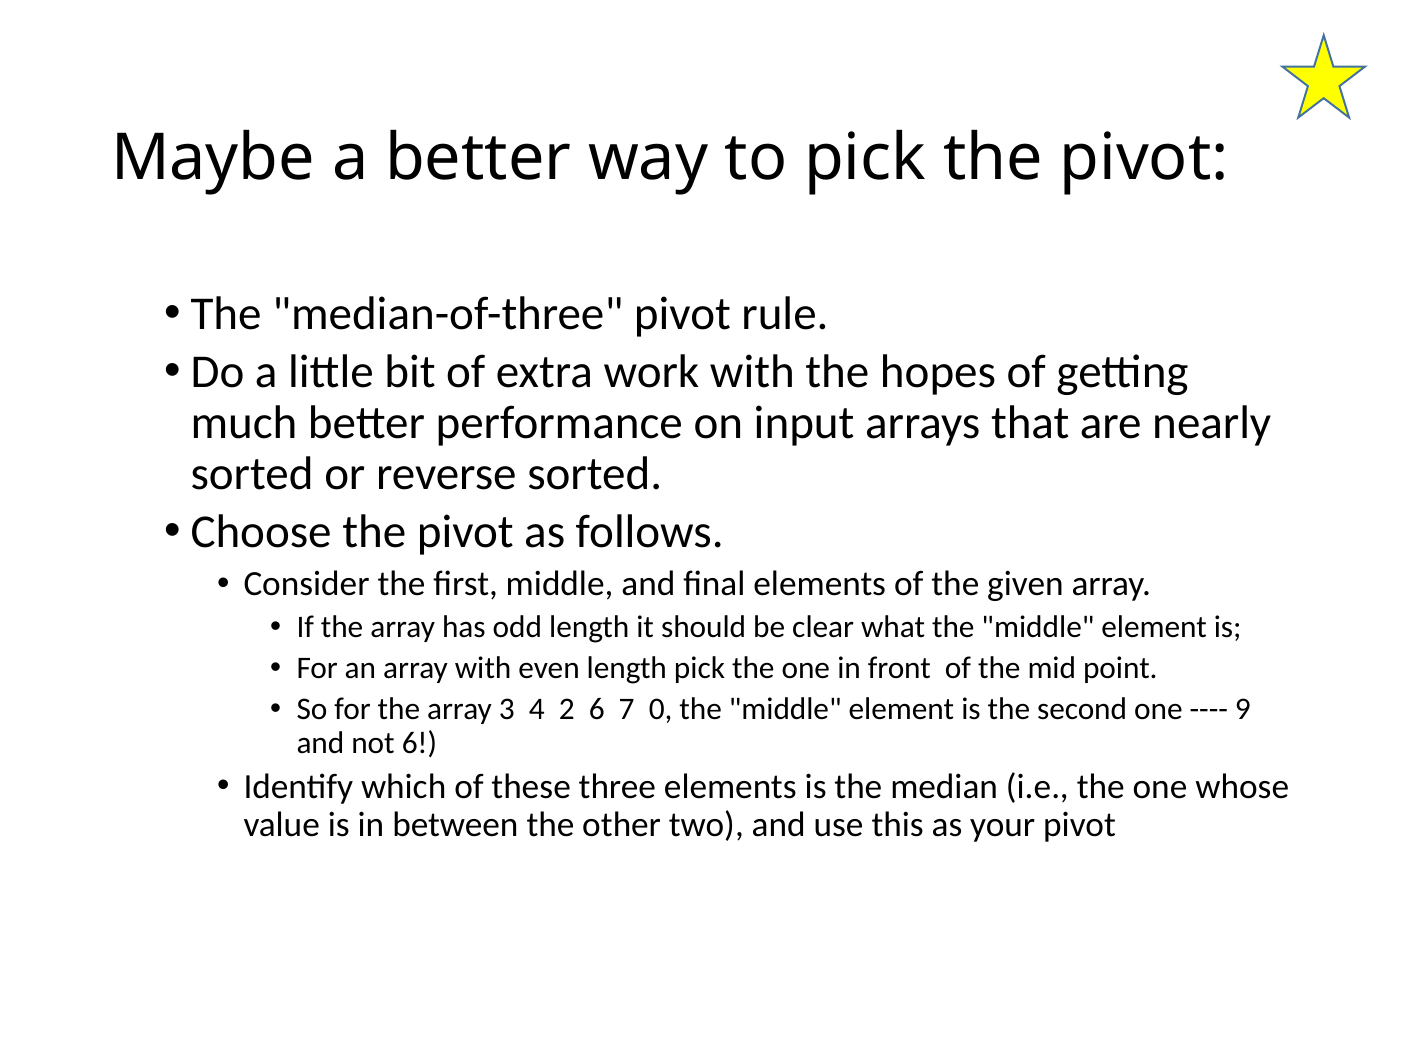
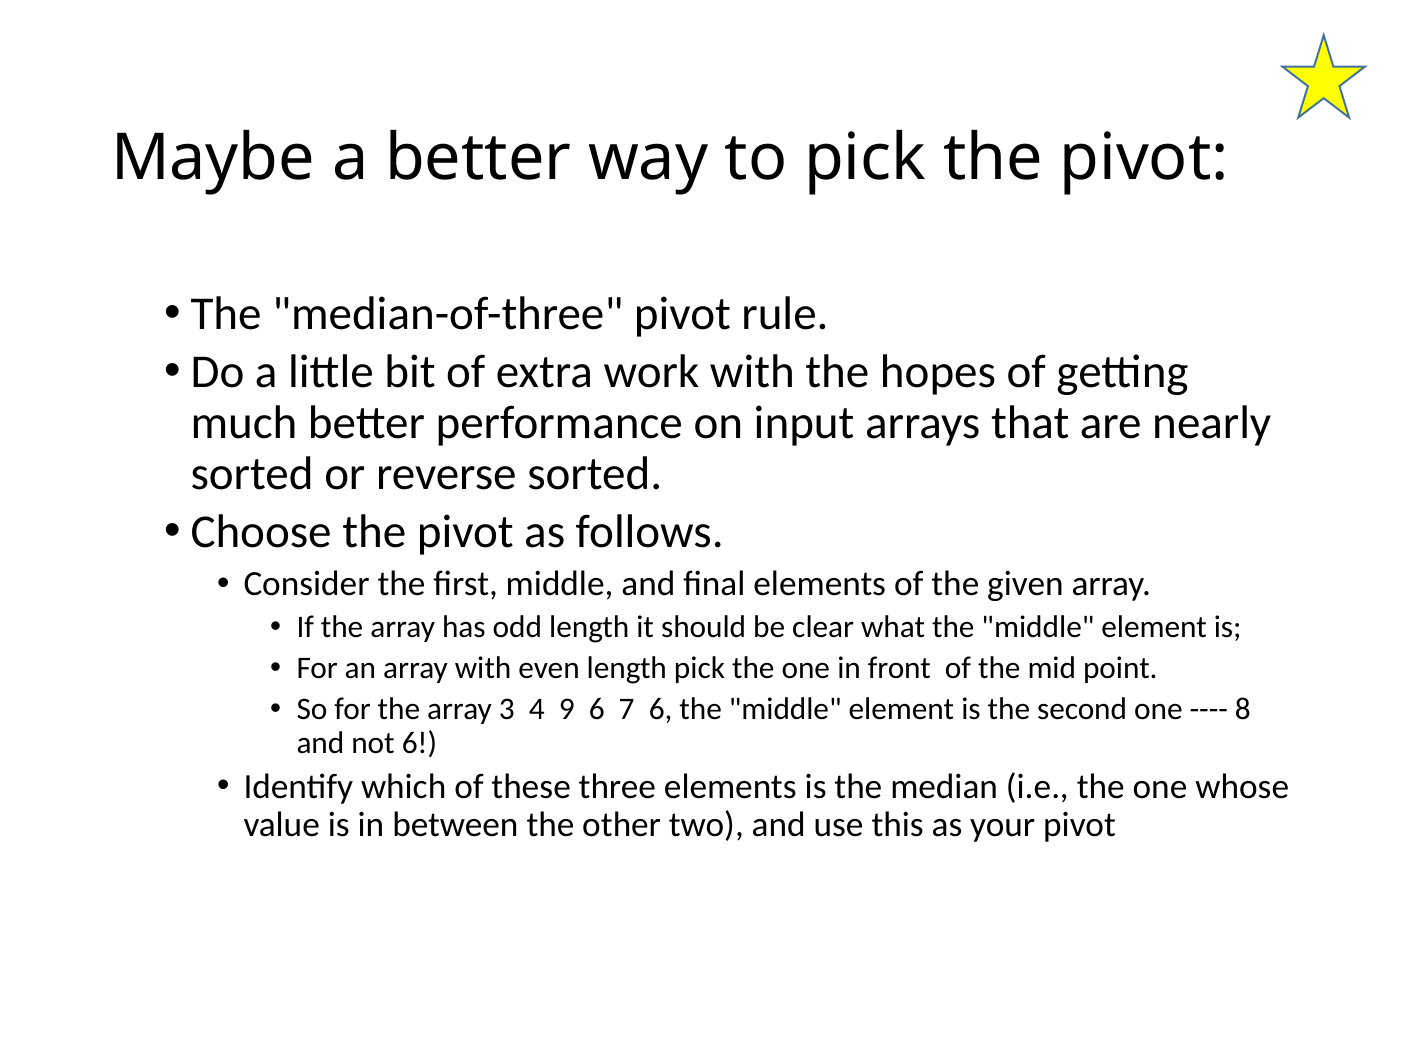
2: 2 -> 9
7 0: 0 -> 6
9: 9 -> 8
